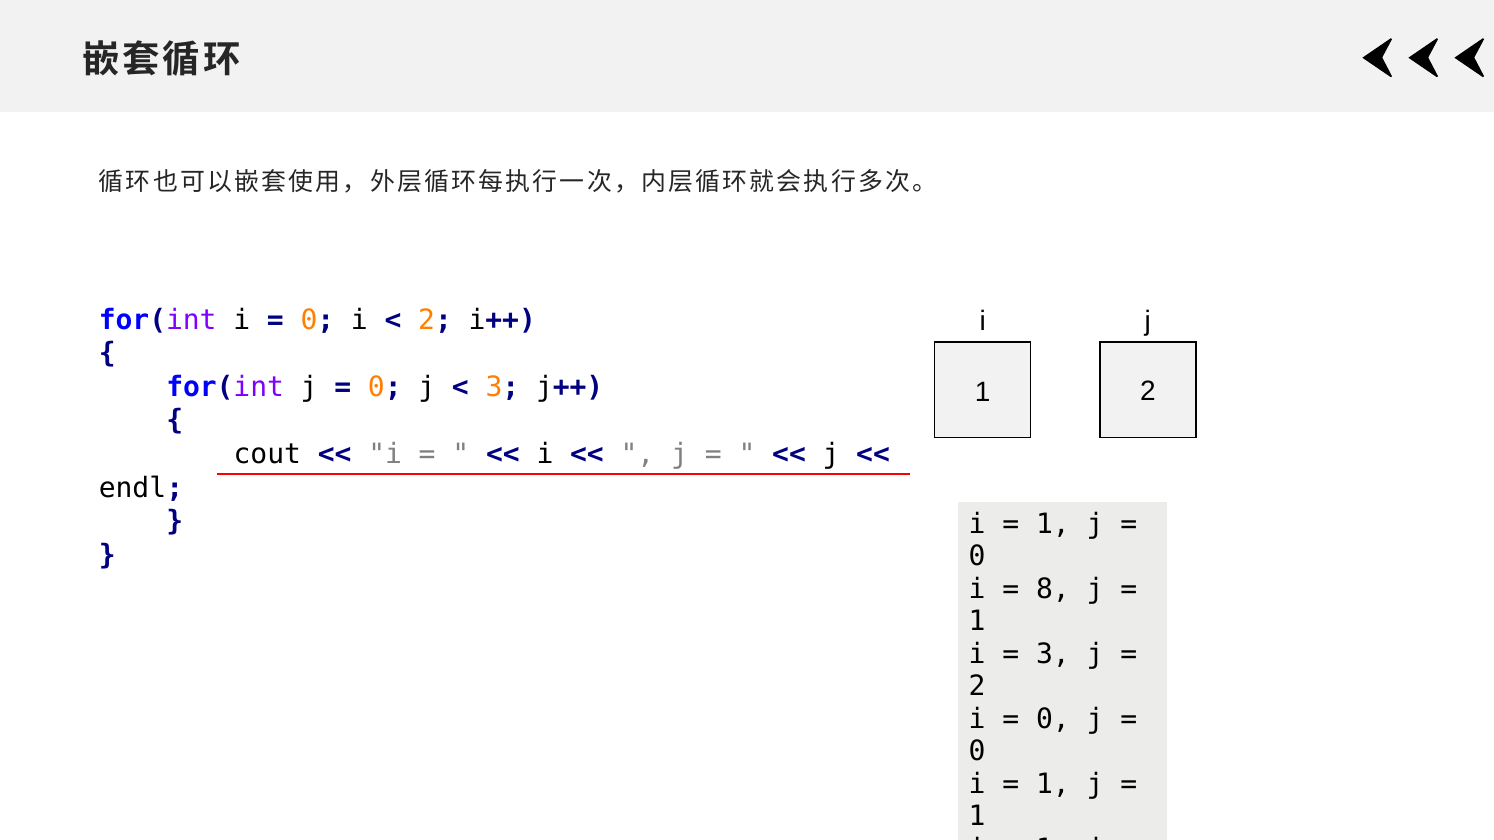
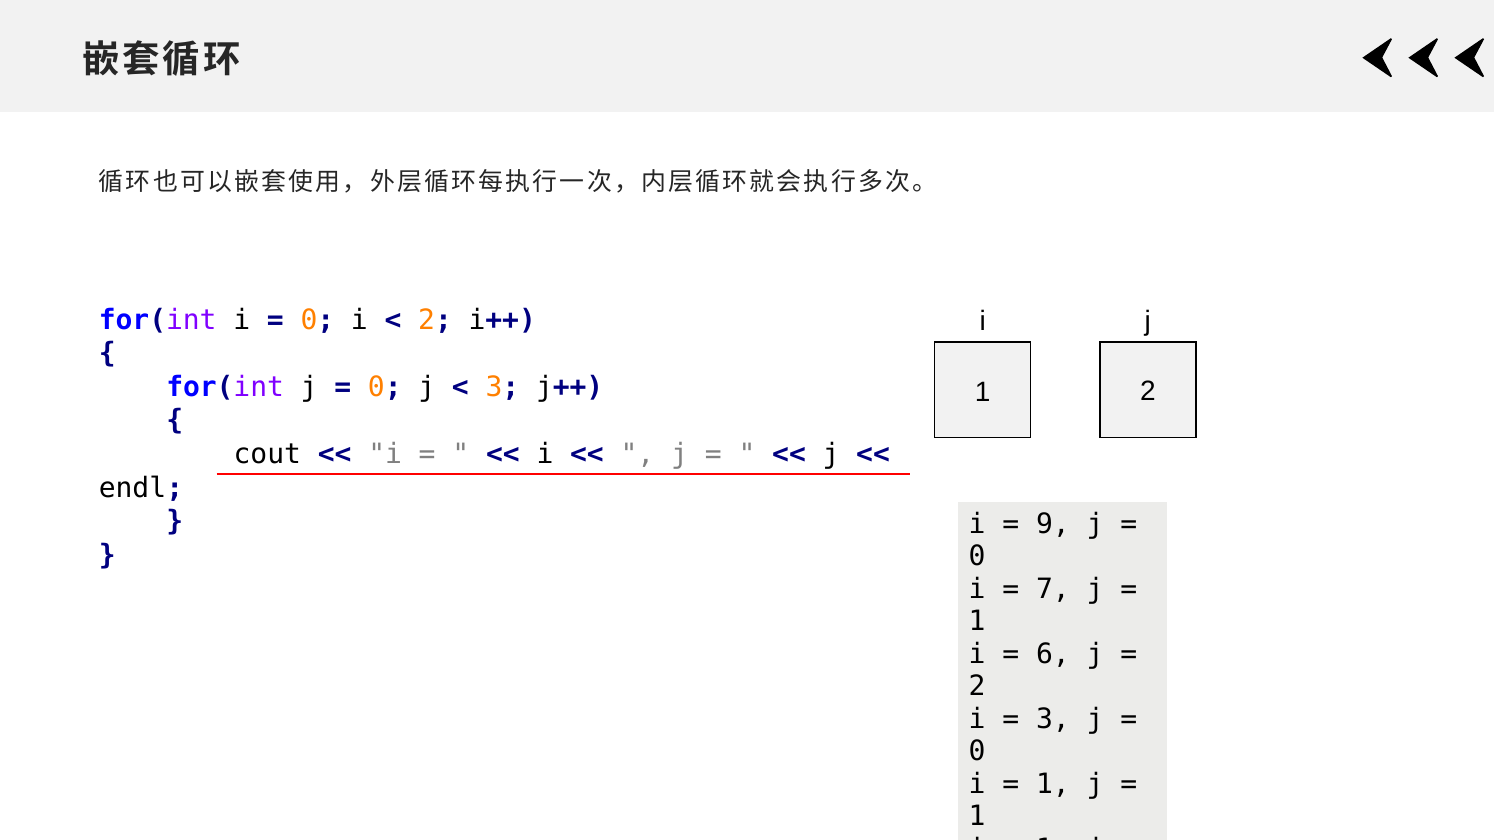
1 at (1053, 524): 1 -> 9
8: 8 -> 7
3 at (1053, 654): 3 -> 6
0 at (1053, 719): 0 -> 3
